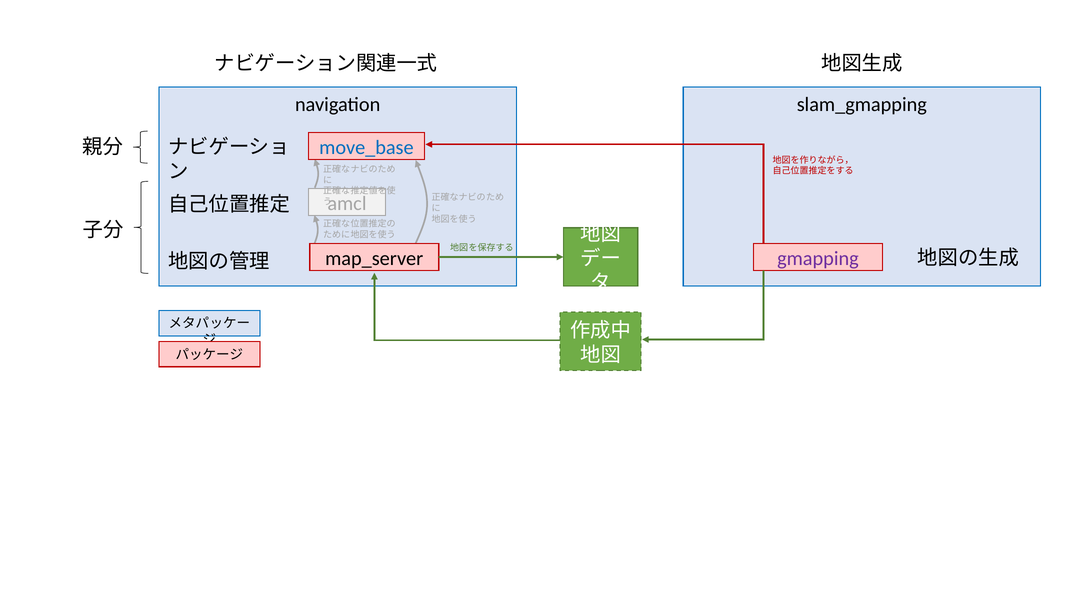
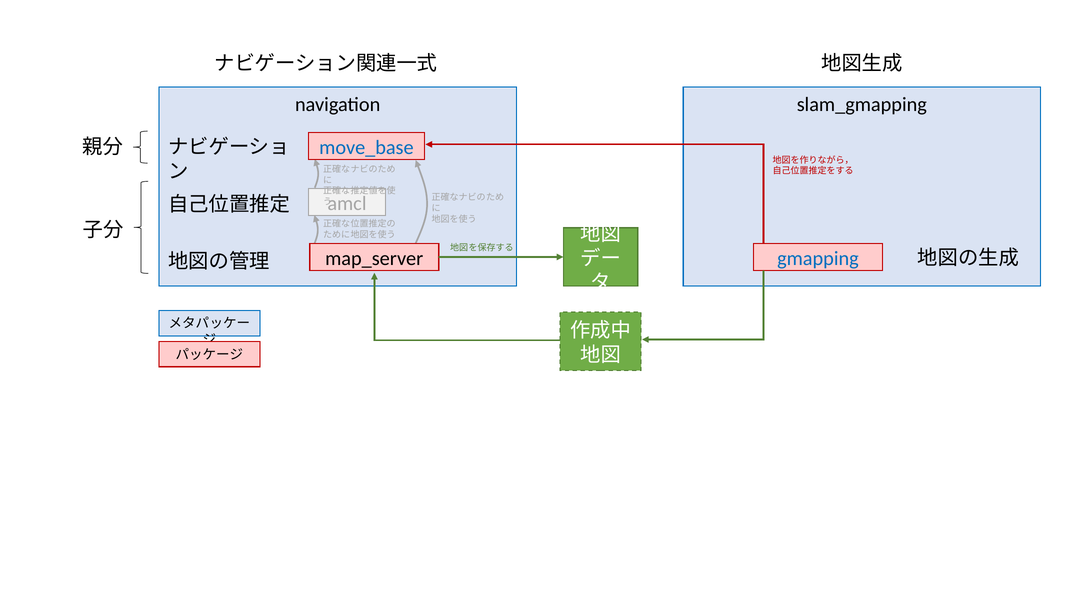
gmapping colour: purple -> blue
